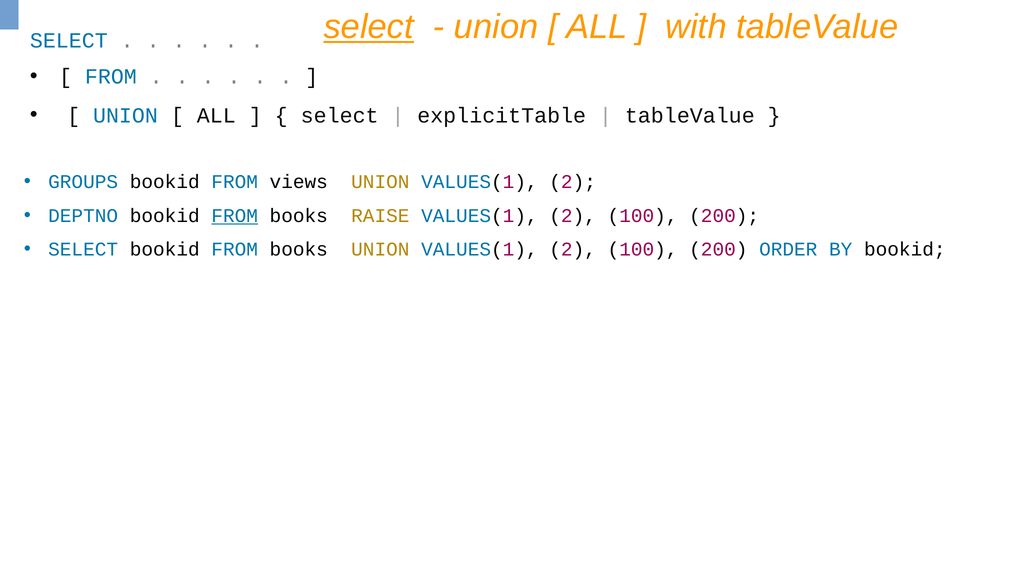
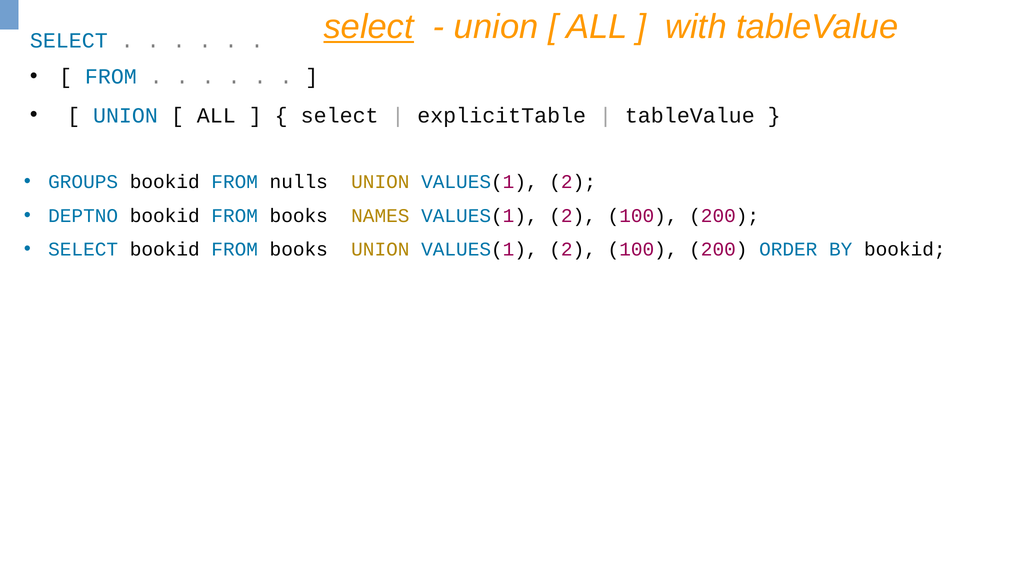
views: views -> nulls
FROM at (235, 216) underline: present -> none
RAISE: RAISE -> NAMES
